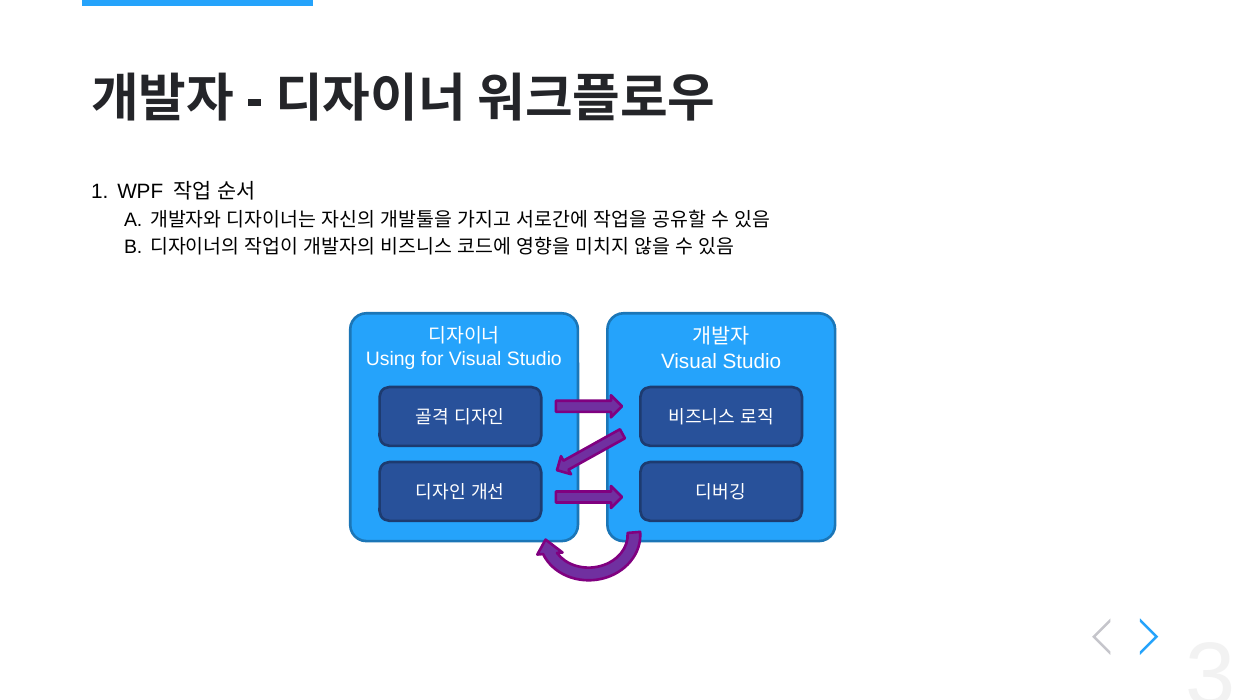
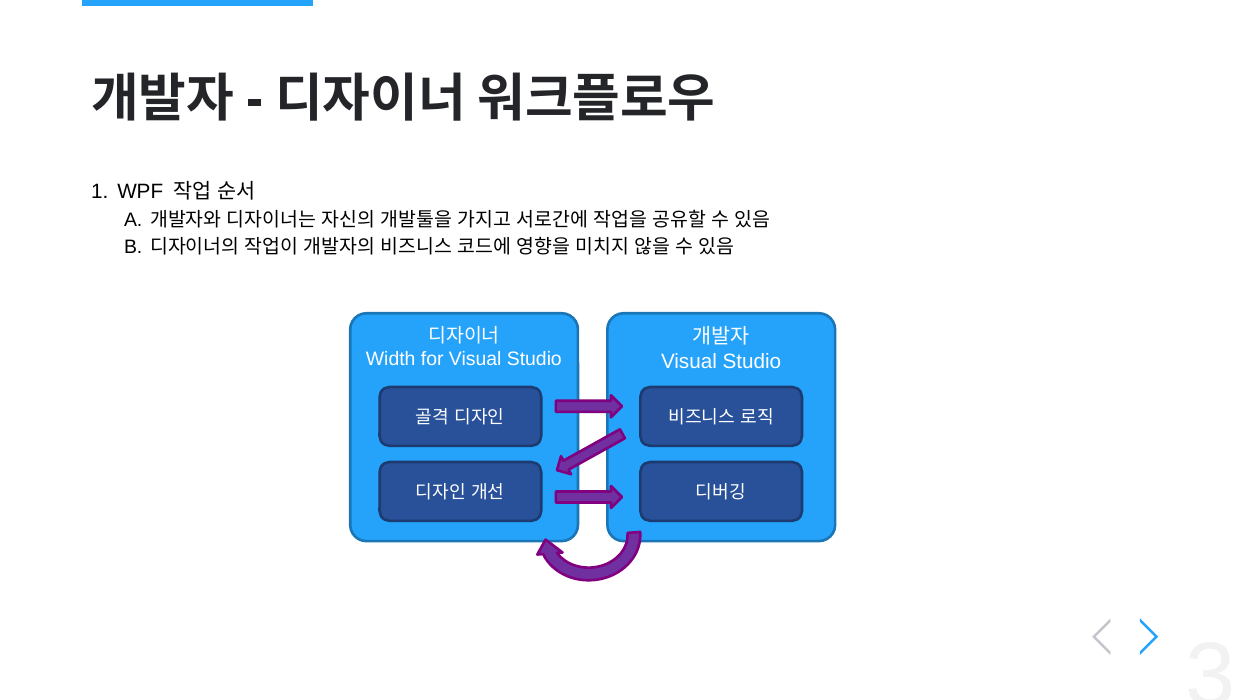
Using: Using -> Width
